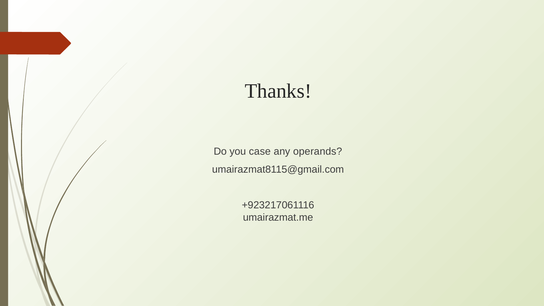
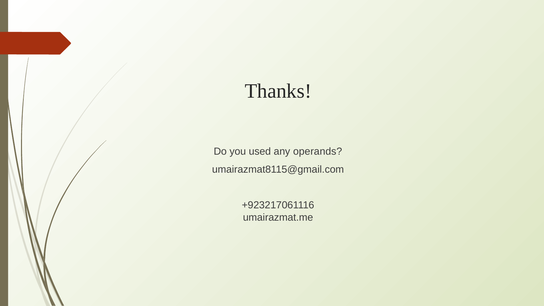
case: case -> used
